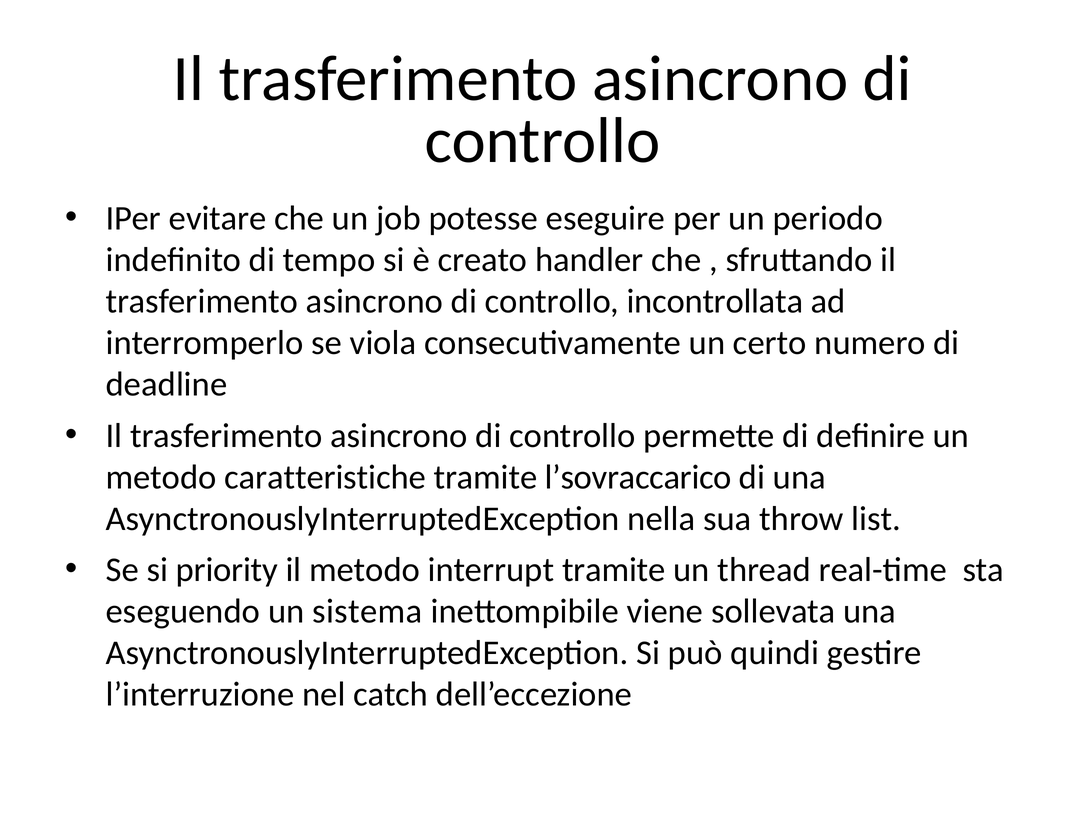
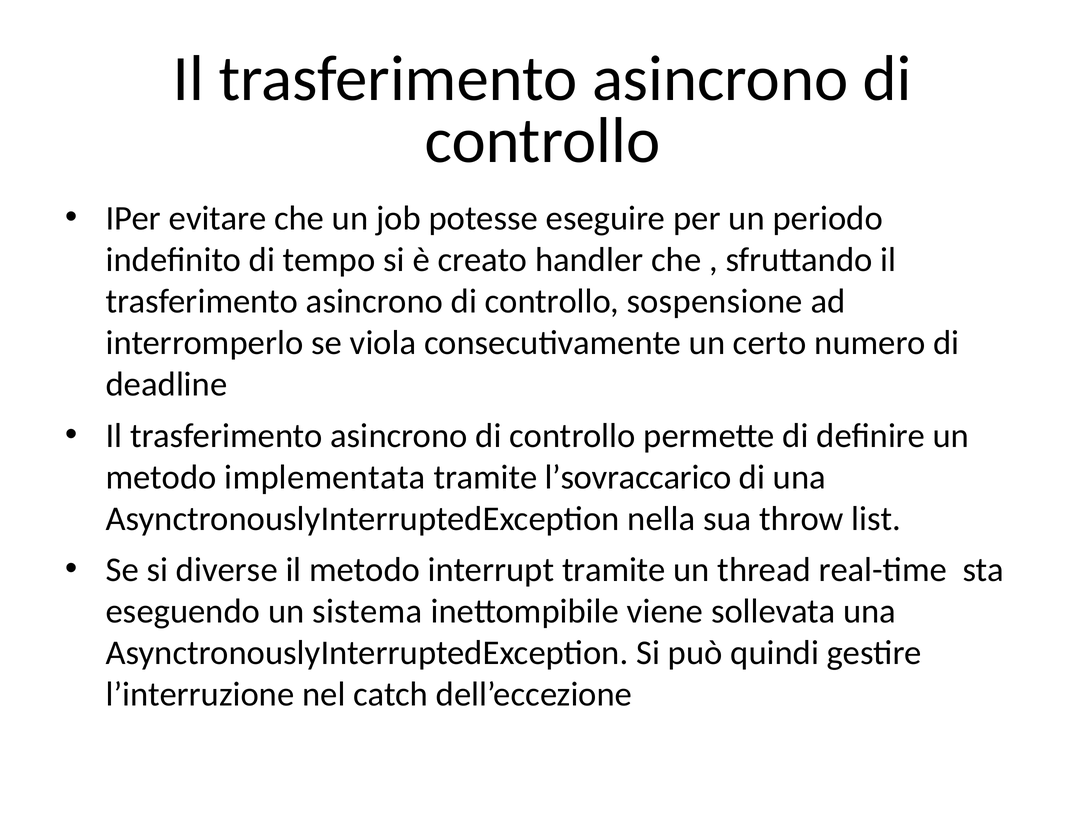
incontrollata: incontrollata -> sospensione
caratteristiche: caratteristiche -> implementata
priority: priority -> diverse
